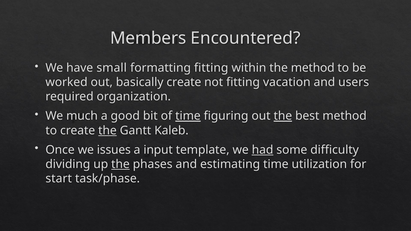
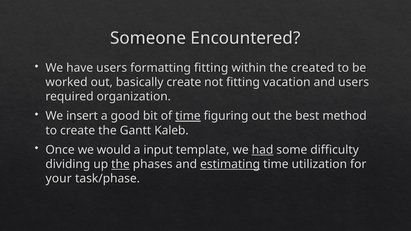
Members: Members -> Someone
have small: small -> users
the method: method -> created
much: much -> insert
the at (283, 116) underline: present -> none
the at (107, 131) underline: present -> none
issues: issues -> would
estimating underline: none -> present
start: start -> your
